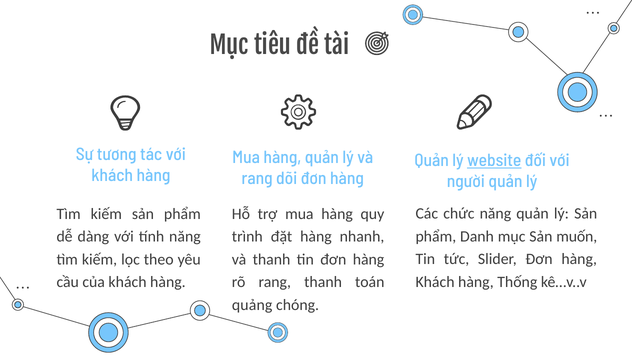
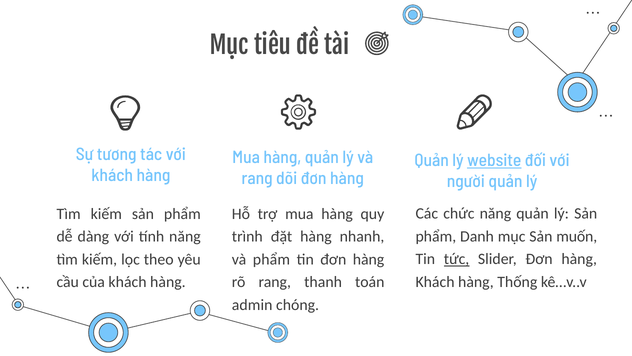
tức underline: none -> present
và thanh: thanh -> phẩm
quảng: quảng -> admin
